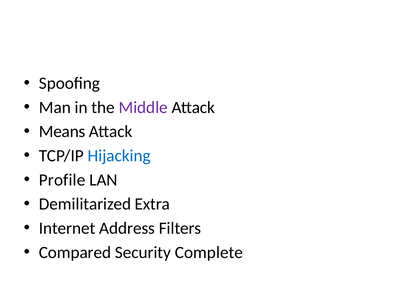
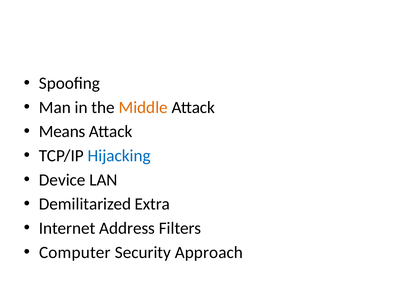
Middle colour: purple -> orange
Profile: Profile -> Device
Compared: Compared -> Computer
Complete: Complete -> Approach
